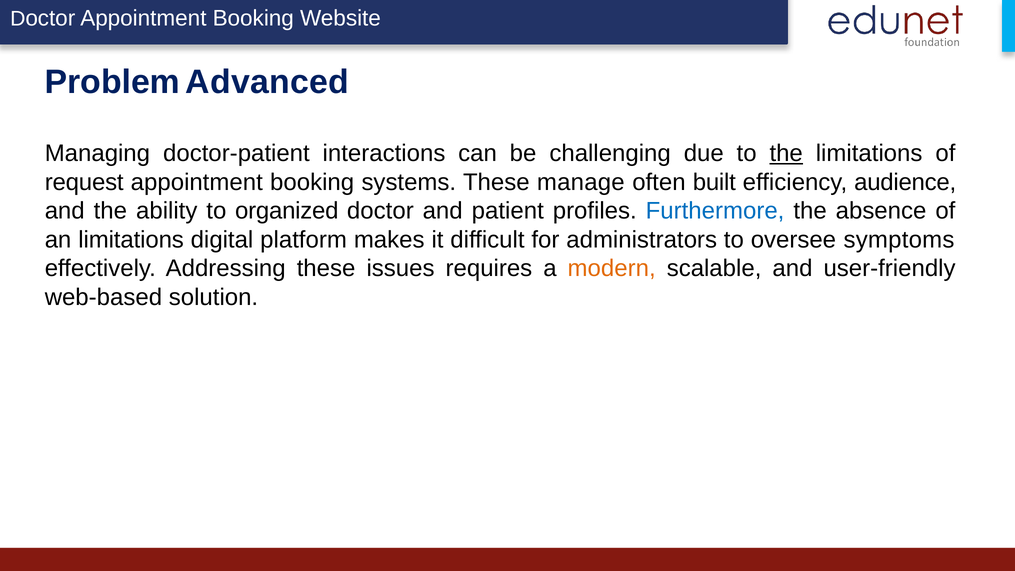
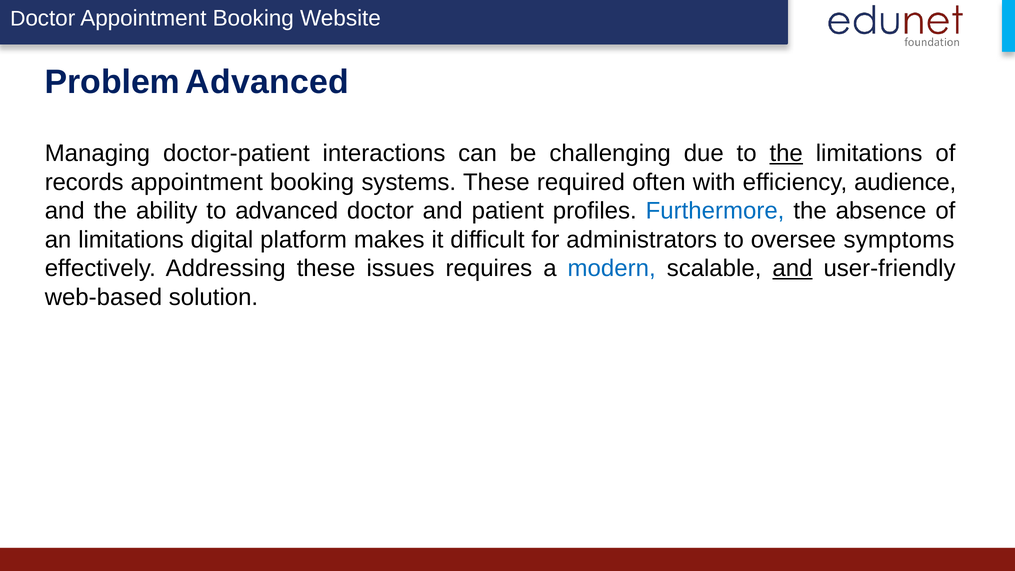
request: request -> records
manage: manage -> required
built: built -> with
to organized: organized -> advanced
modern colour: orange -> blue
and at (793, 268) underline: none -> present
